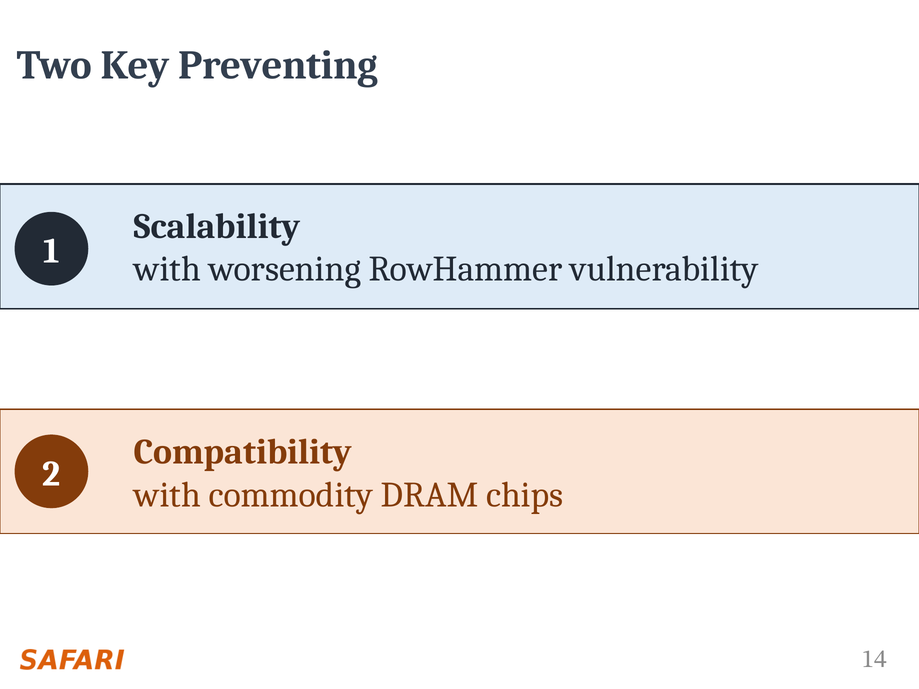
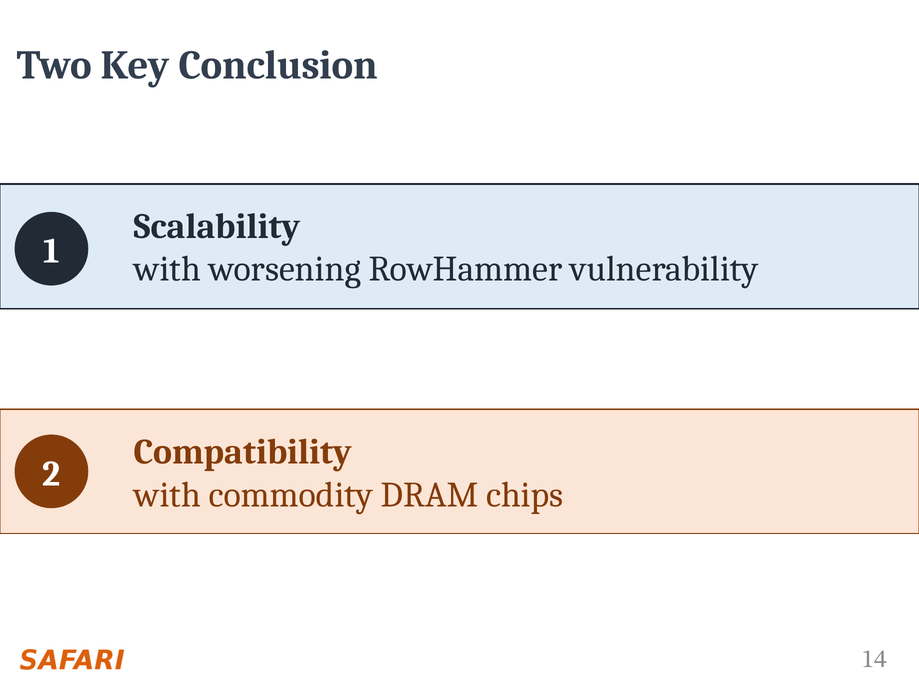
Preventing: Preventing -> Conclusion
